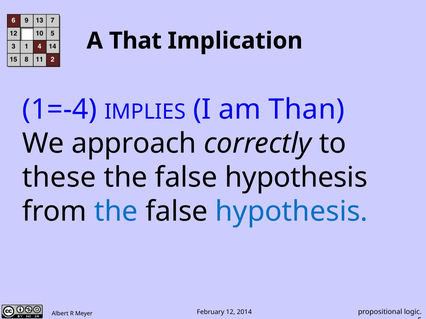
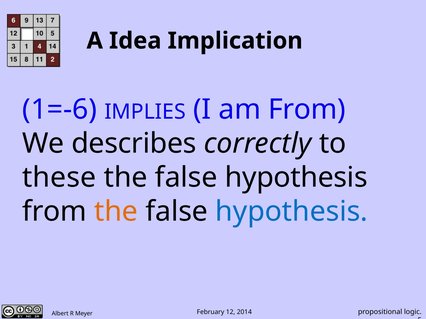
That: That -> Idea
1=-4: 1=-4 -> 1=-6
am Than: Than -> From
approach: approach -> describes
the at (116, 212) colour: blue -> orange
